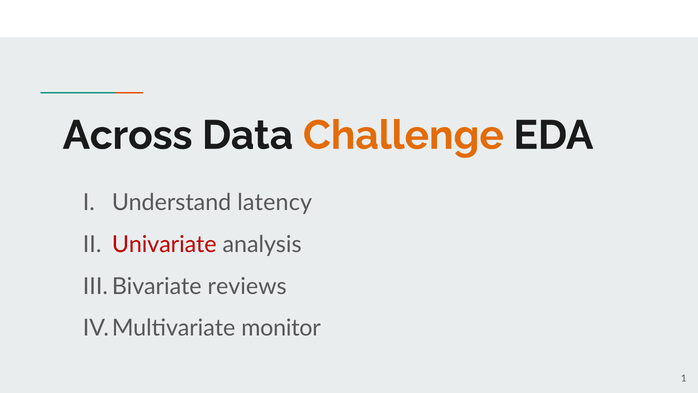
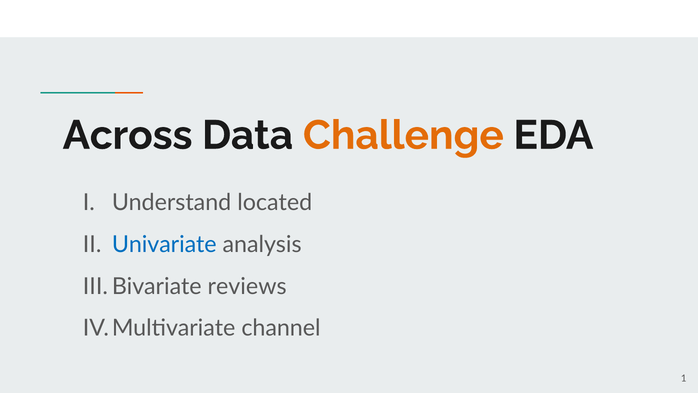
latency: latency -> located
Univariate colour: red -> blue
monitor: monitor -> channel
